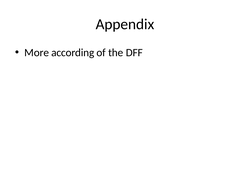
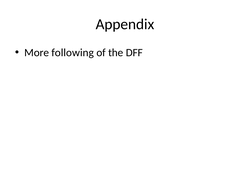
according: according -> following
